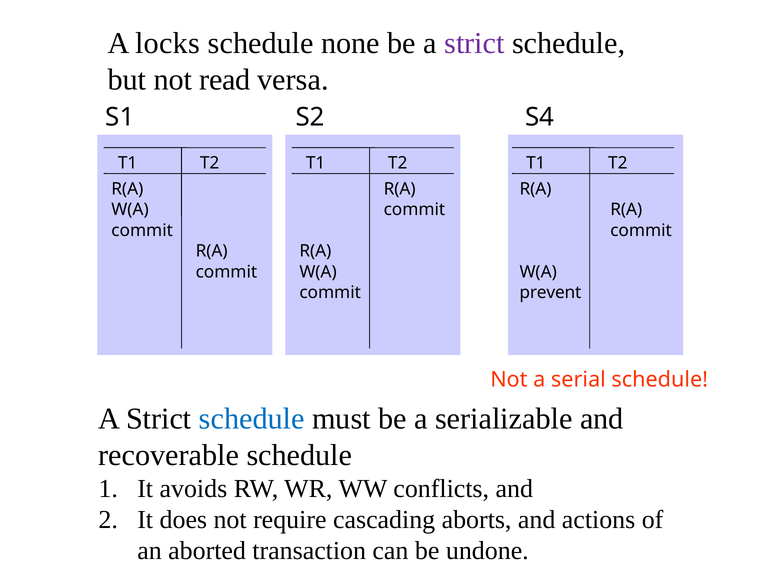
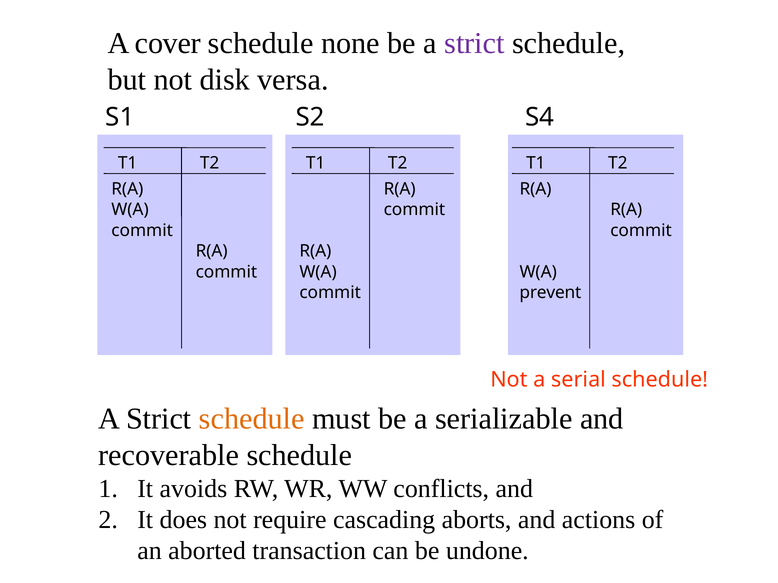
locks: locks -> cover
read: read -> disk
schedule at (252, 419) colour: blue -> orange
